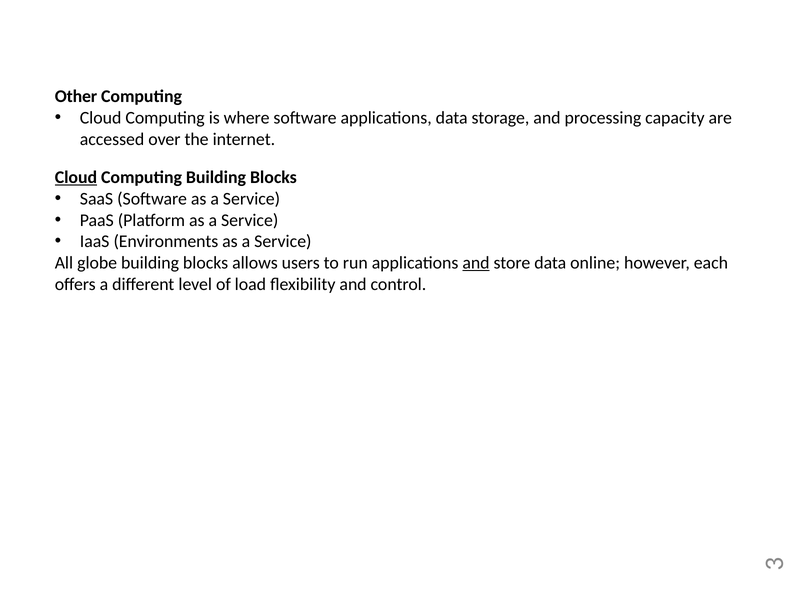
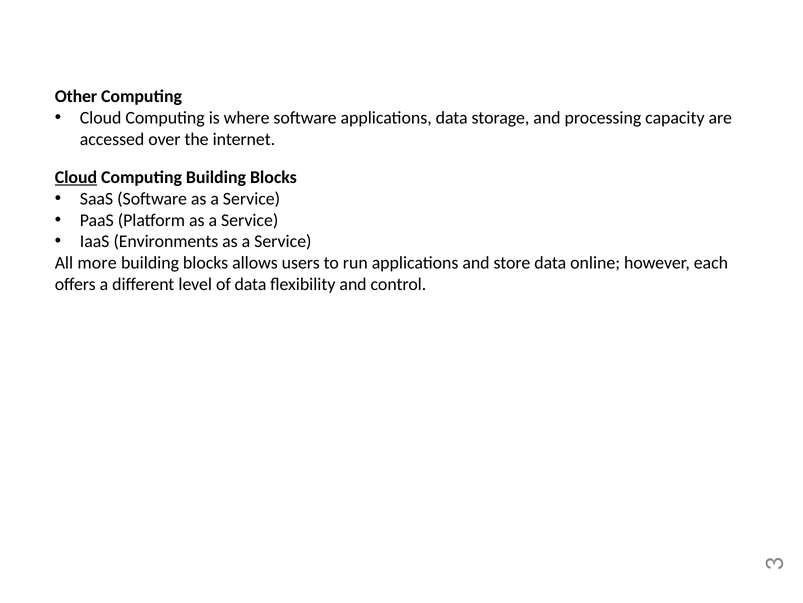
globe: globe -> more
and at (476, 263) underline: present -> none
of load: load -> data
